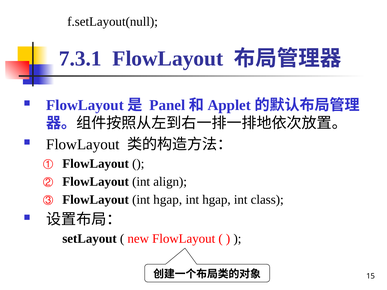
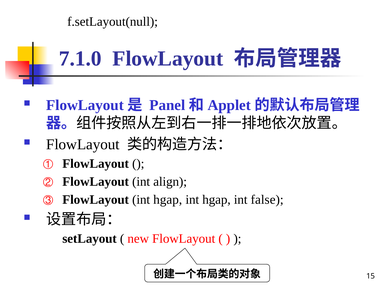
7.3.1: 7.3.1 -> 7.1.0
class: class -> false
